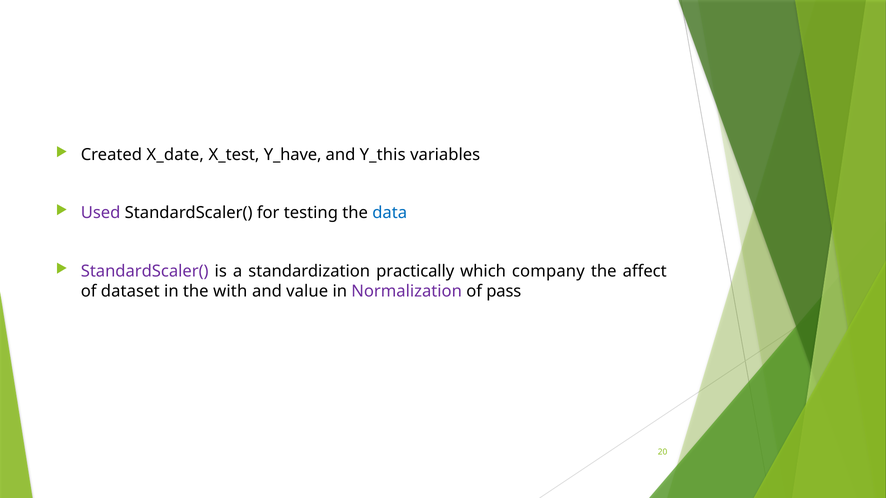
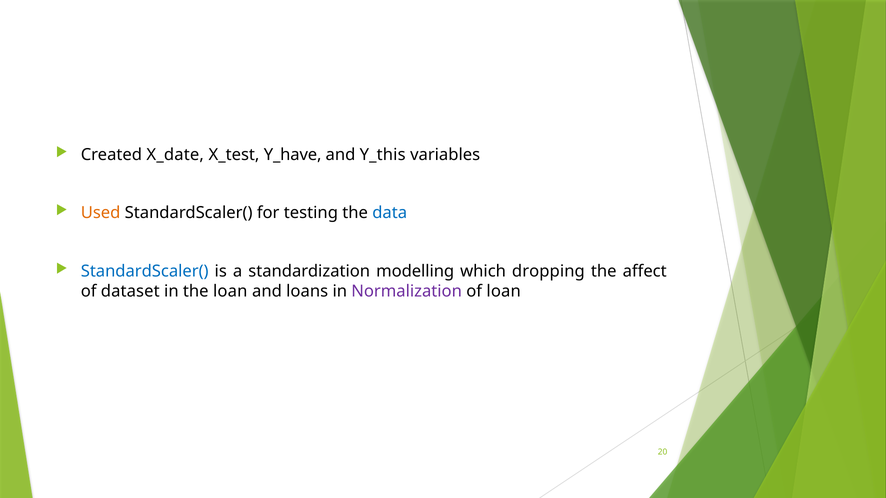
Used colour: purple -> orange
StandardScaler( at (145, 271) colour: purple -> blue
practically: practically -> modelling
company: company -> dropping
the with: with -> loan
value: value -> loans
of pass: pass -> loan
